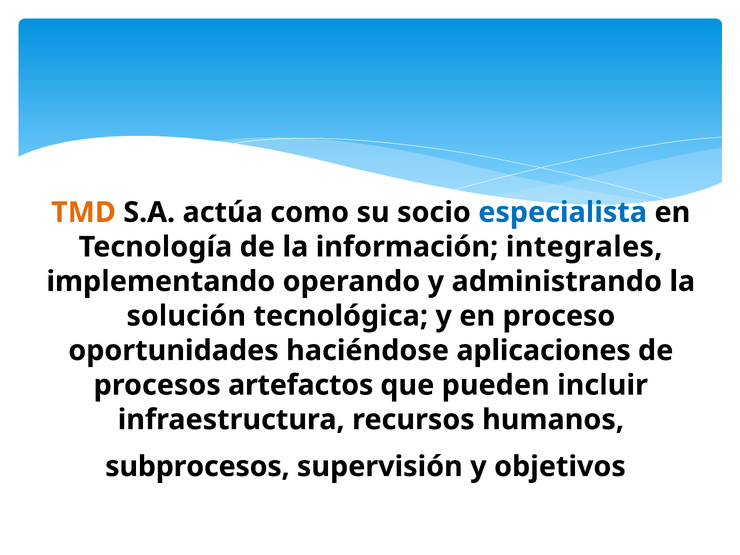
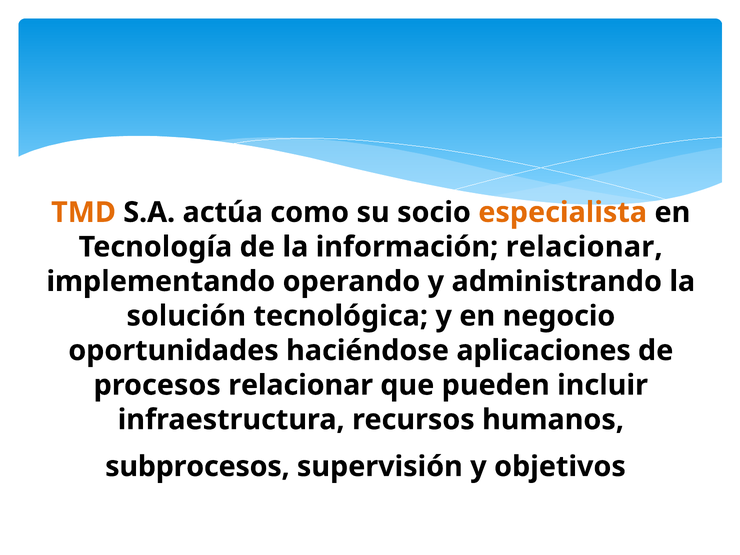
especialista colour: blue -> orange
información integrales: integrales -> relacionar
proceso: proceso -> negocio
procesos artefactos: artefactos -> relacionar
